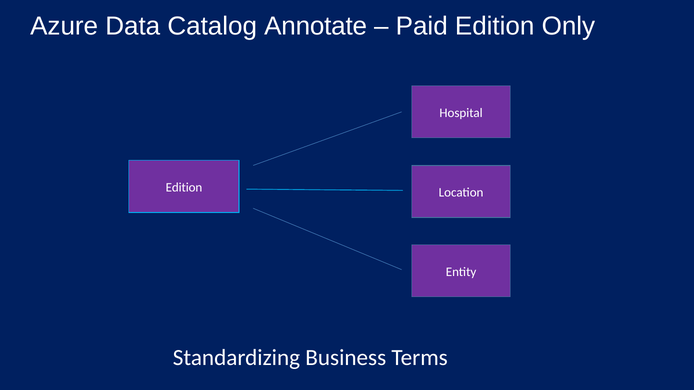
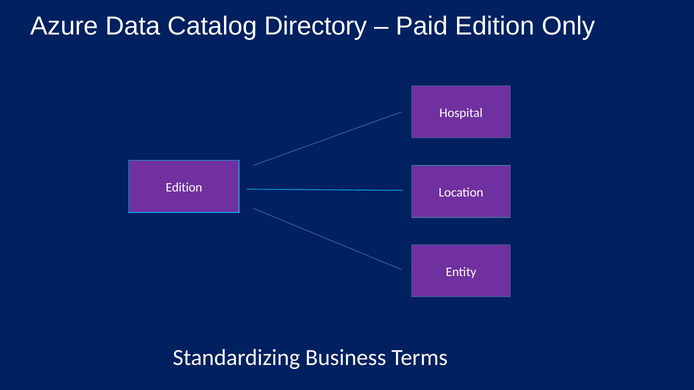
Annotate: Annotate -> Directory
